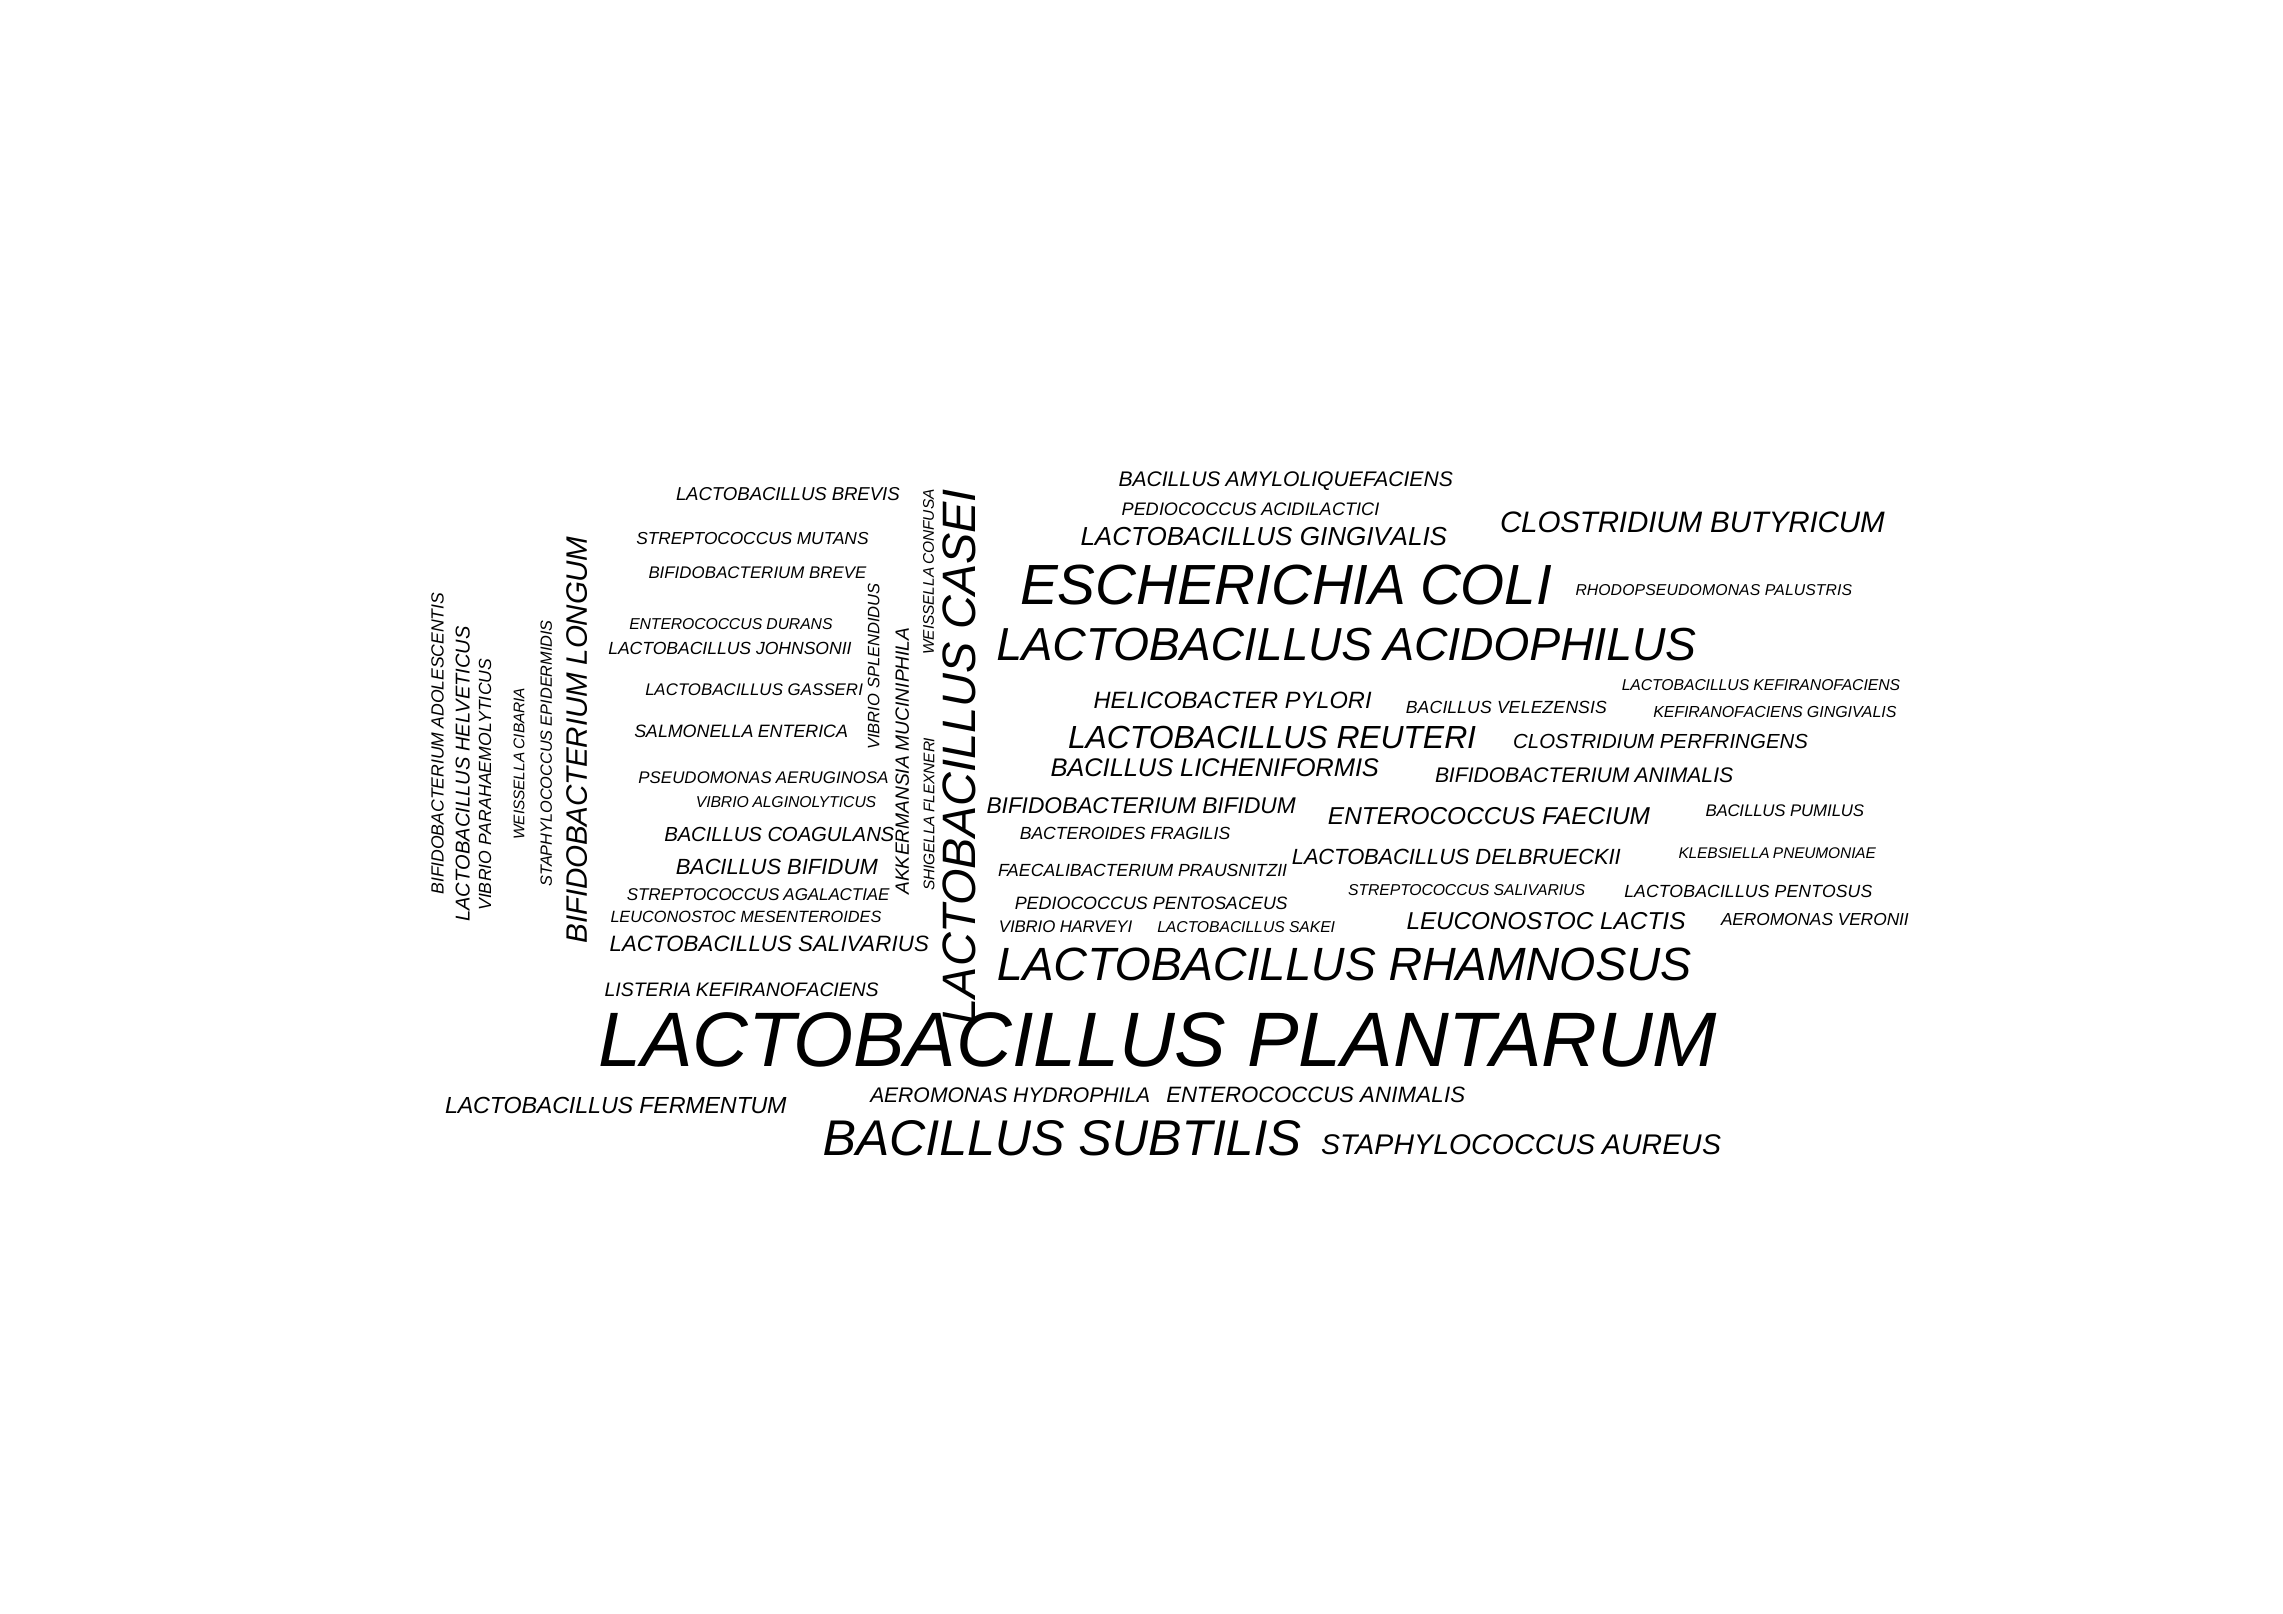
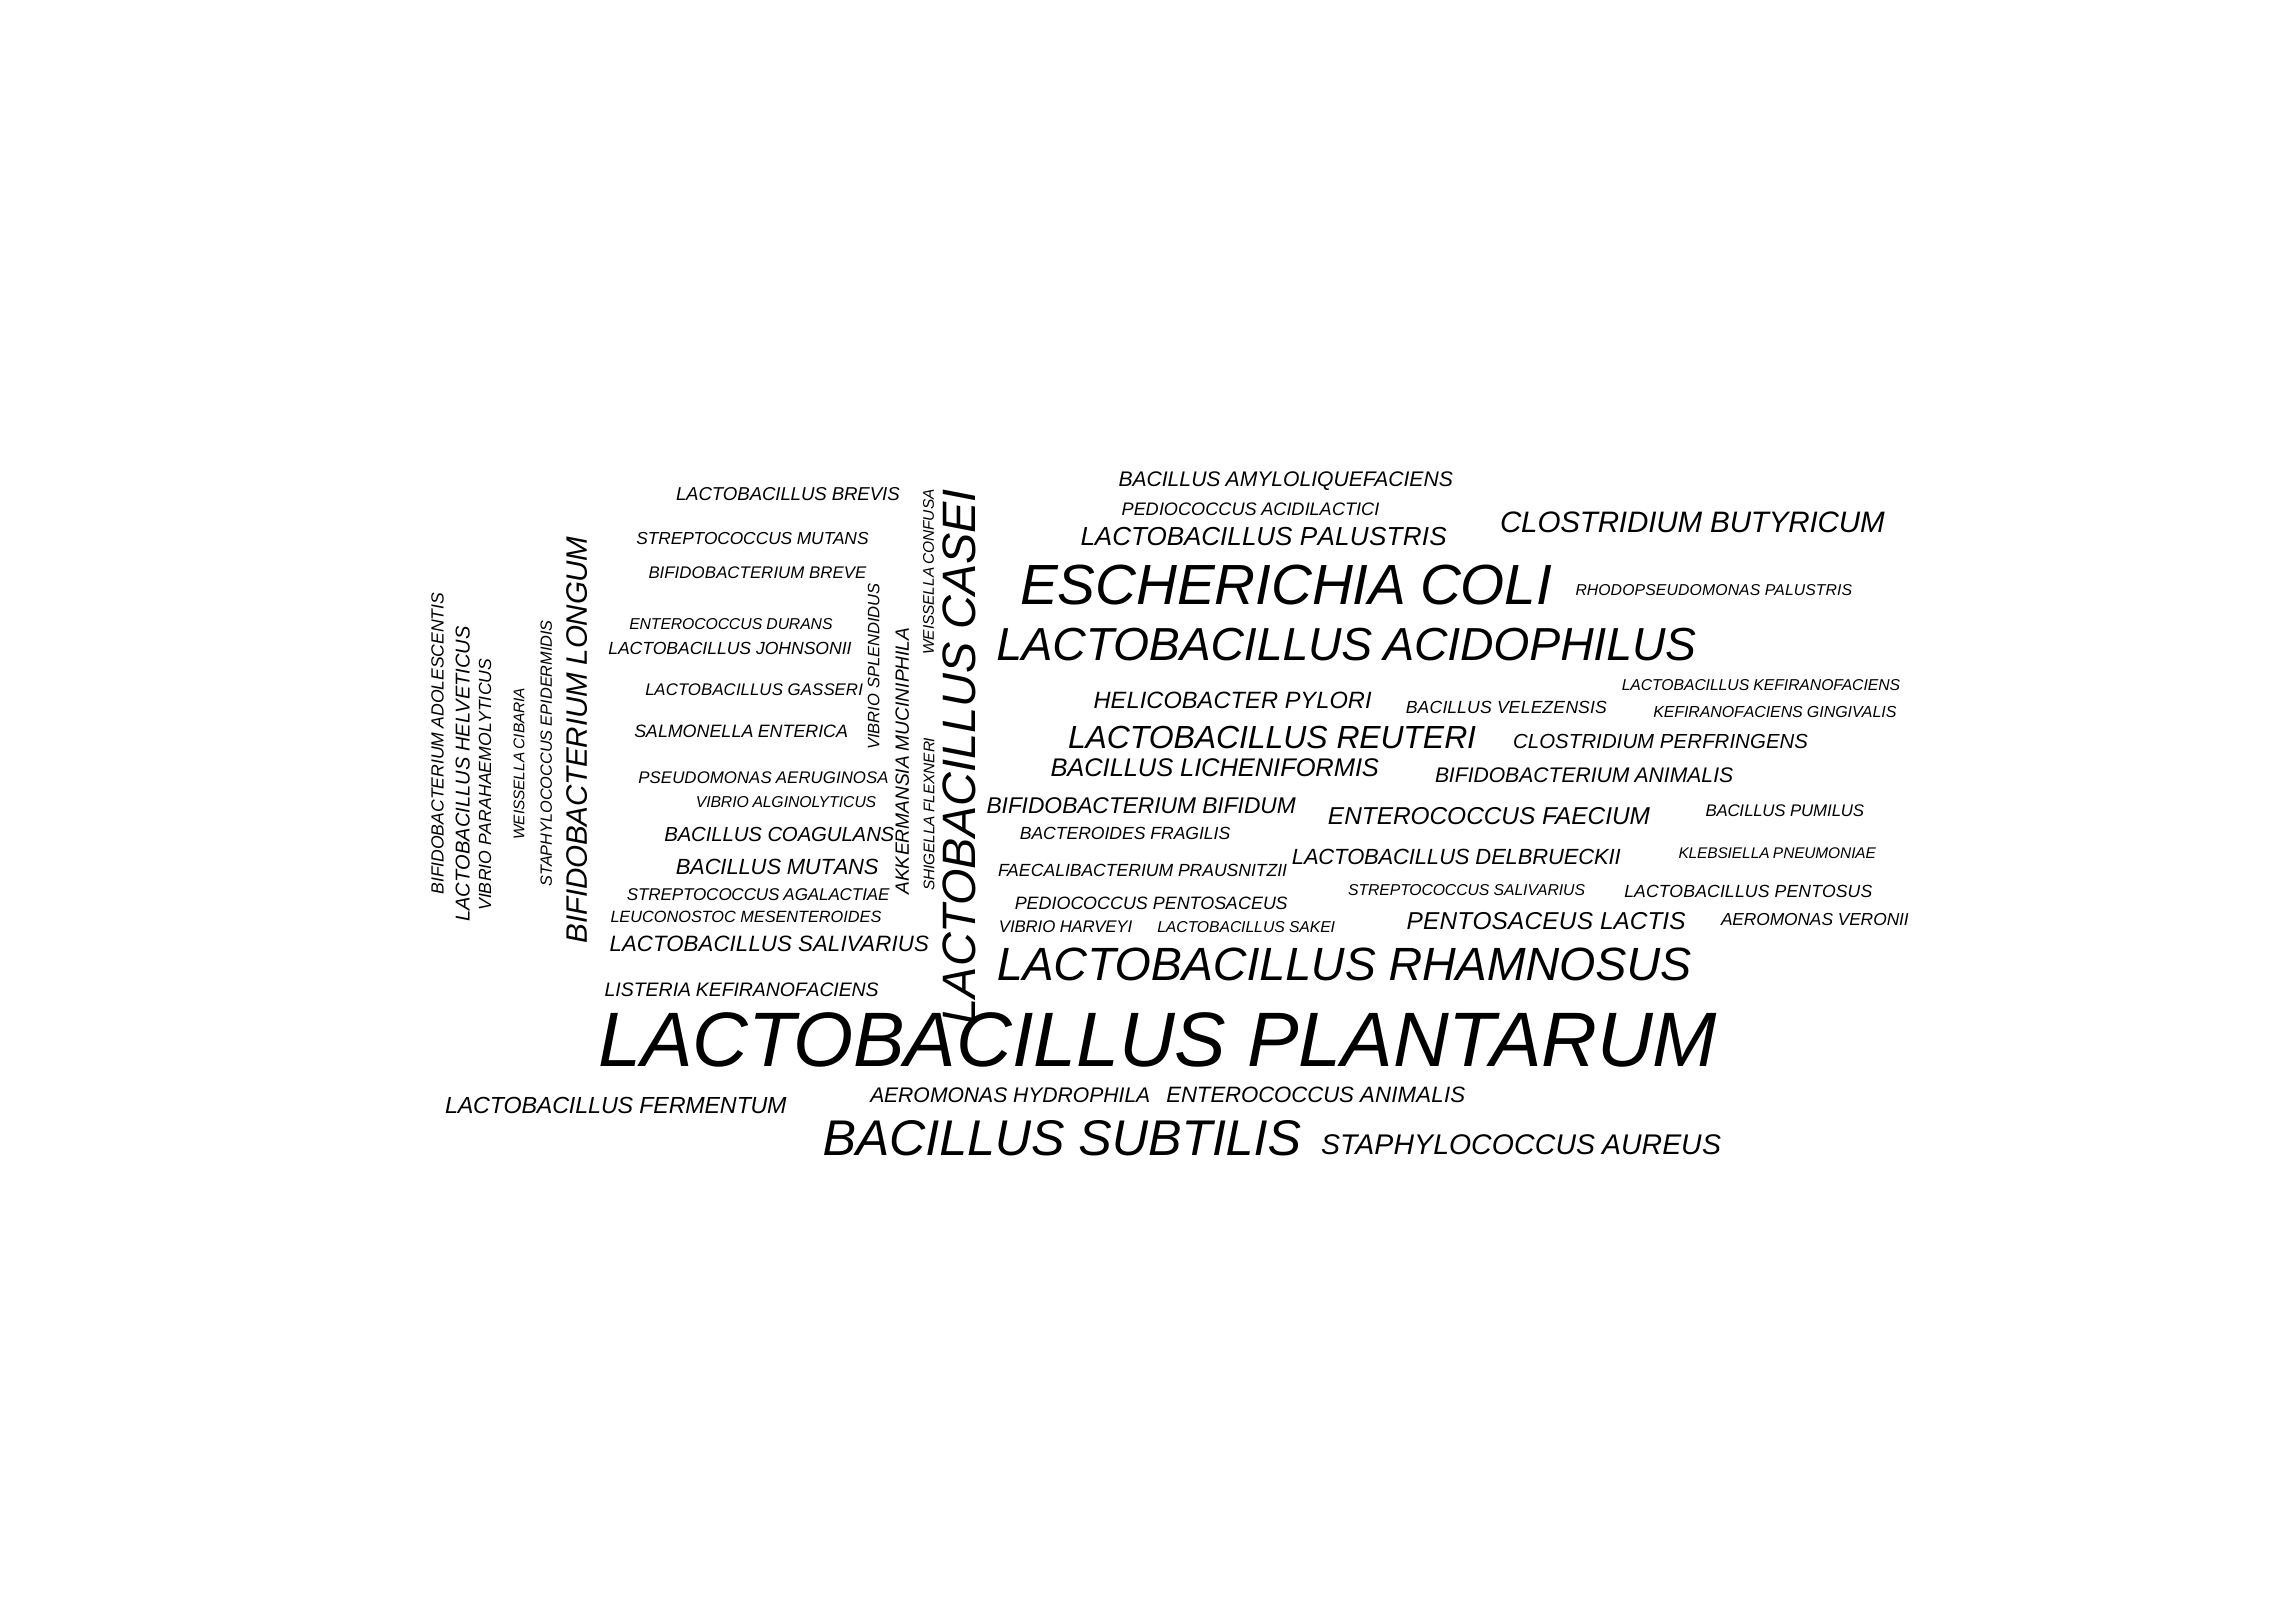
LACTOBACILLUS GINGIVALIS: GINGIVALIS -> PALUSTRIS
BACILLUS BIFIDUM: BIFIDUM -> MUTANS
LEUCONOSTOC at (1500, 921): LEUCONOSTOC -> PENTOSACEUS
